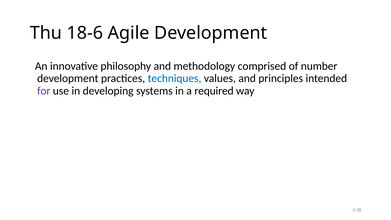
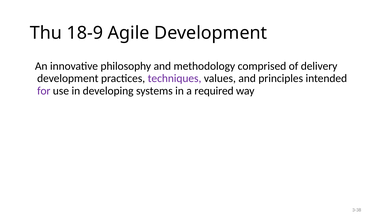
18-6: 18-6 -> 18-9
number: number -> delivery
techniques colour: blue -> purple
